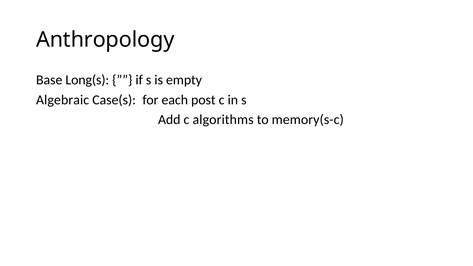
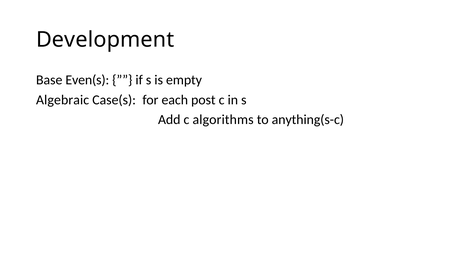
Anthropology: Anthropology -> Development
Long(s: Long(s -> Even(s
memory(s-c: memory(s-c -> anything(s-c
